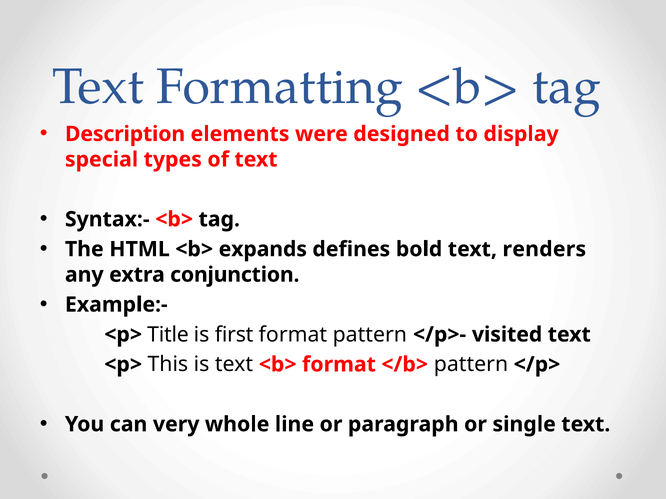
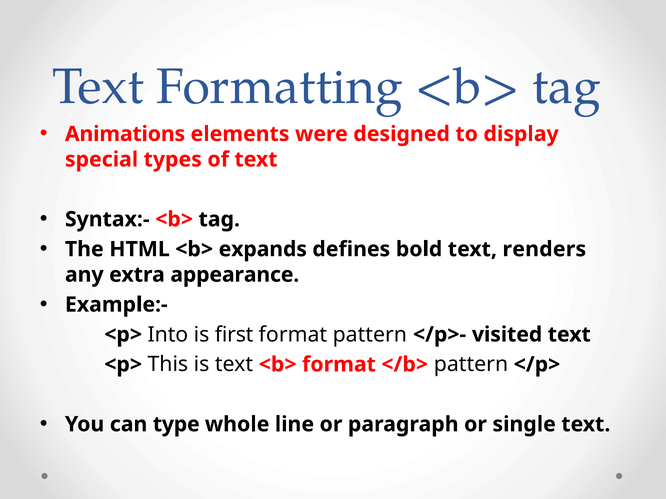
Description: Description -> Animations
conjunction: conjunction -> appearance
Title: Title -> Into
very: very -> type
